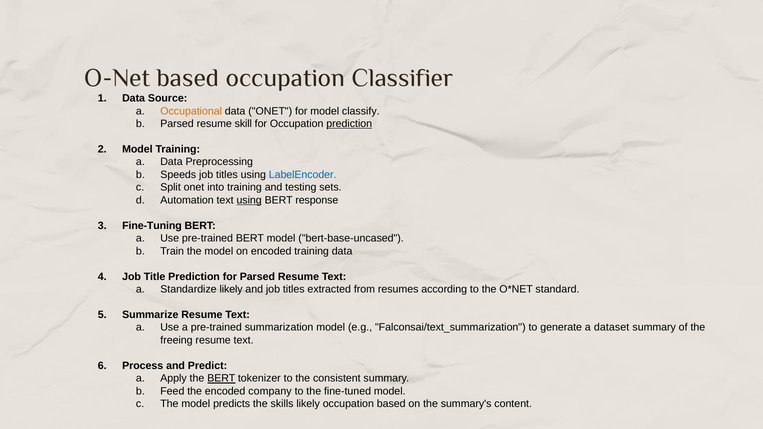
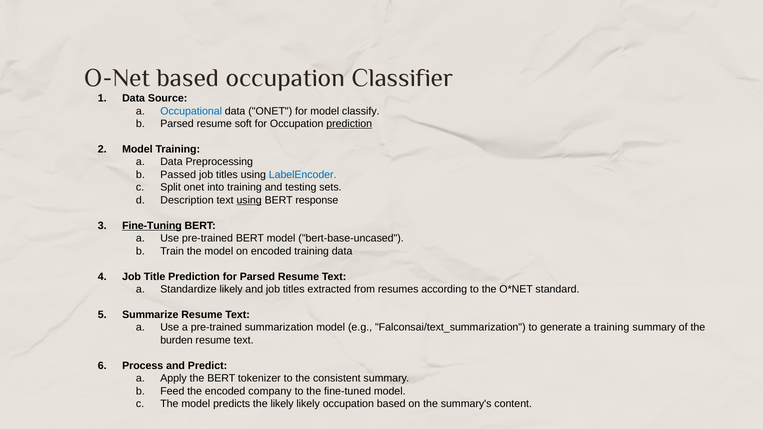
Occupational colour: orange -> blue
skill: skill -> soft
Speeds: Speeds -> Passed
Automation: Automation -> Description
Fine-Tuning underline: none -> present
a dataset: dataset -> training
freeing: freeing -> burden
BERT at (221, 379) underline: present -> none
the skills: skills -> likely
